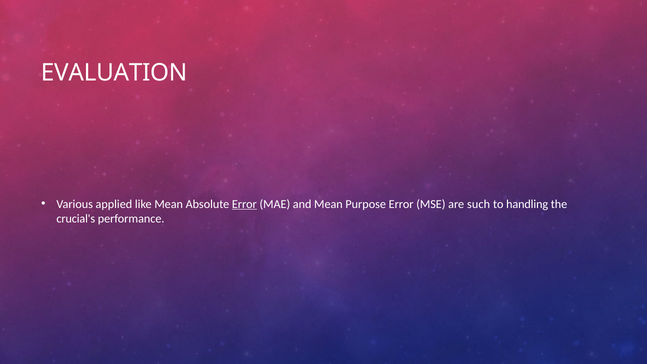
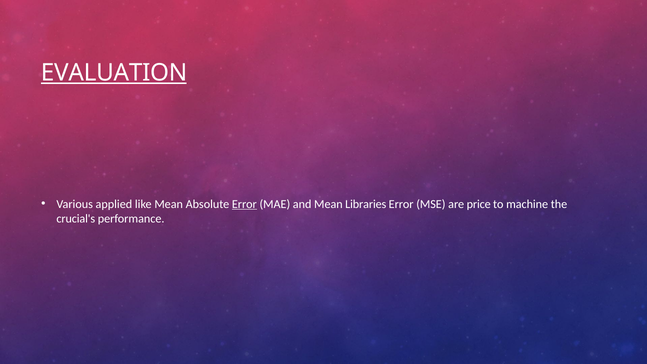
EVALUATION underline: none -> present
Purpose: Purpose -> Libraries
such: such -> price
handling: handling -> machine
